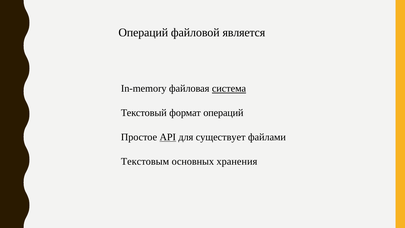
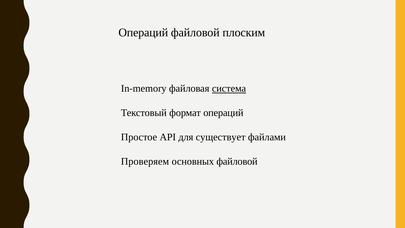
является: является -> плоским
API underline: present -> none
Текстовым: Текстовым -> Проверяем
основных хранения: хранения -> файловой
